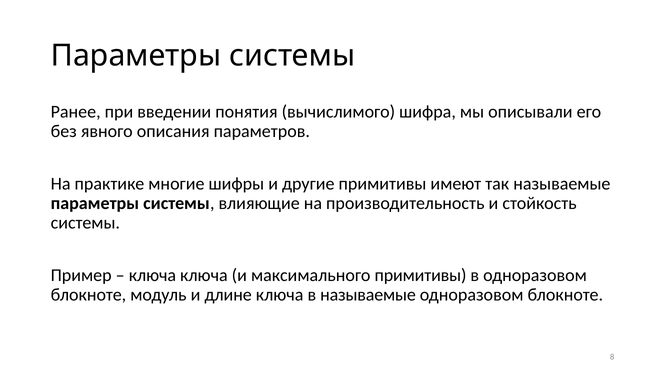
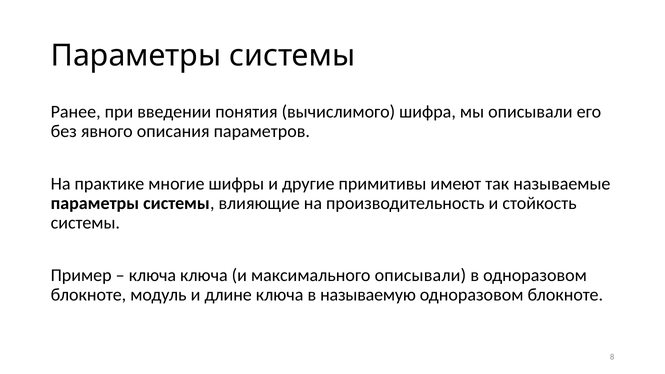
максимального примитивы: примитивы -> описывали
в называемые: называемые -> называемую
